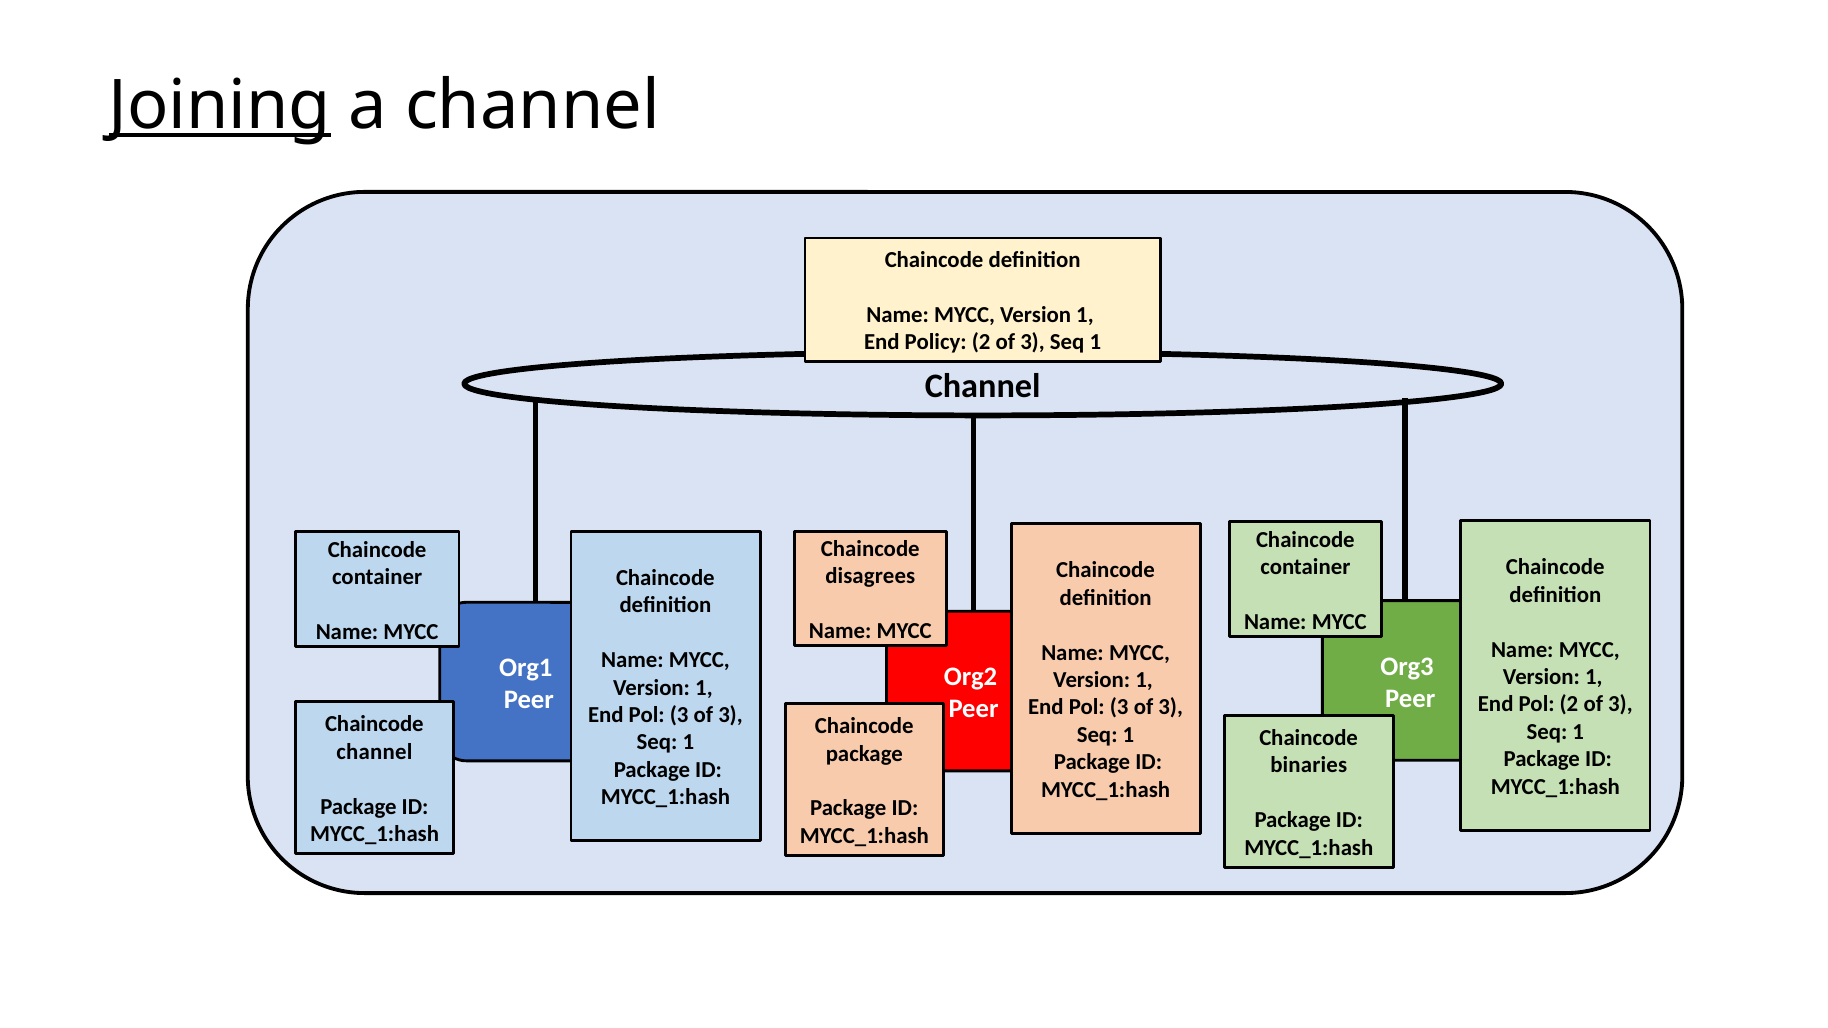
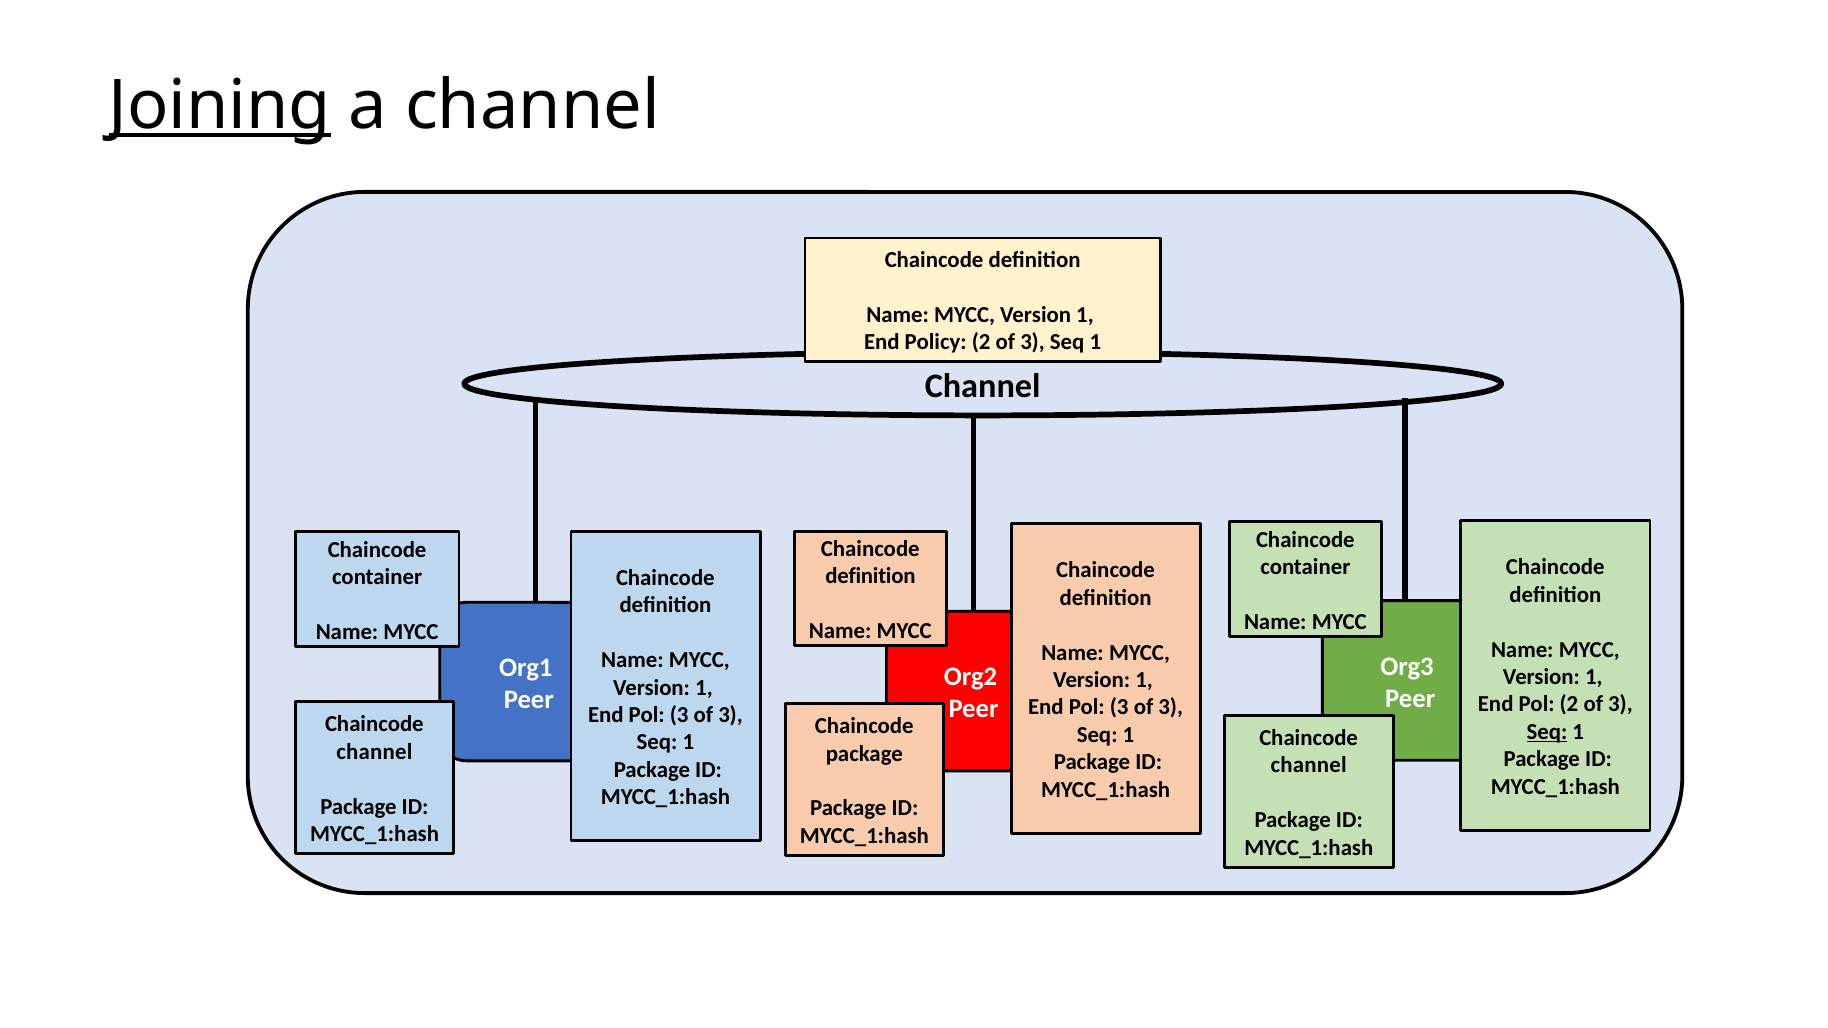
disagrees at (870, 577): disagrees -> definition
Seq at (1547, 732) underline: none -> present
binaries at (1309, 766): binaries -> channel
